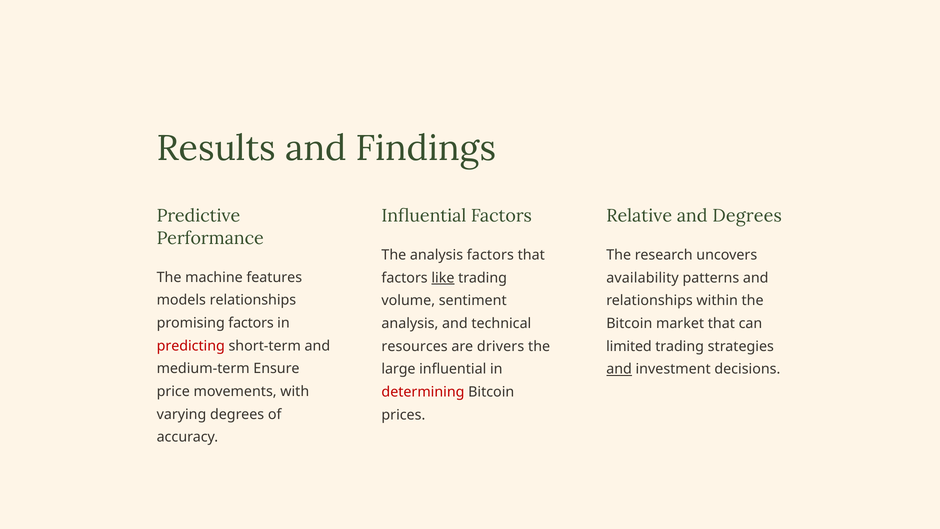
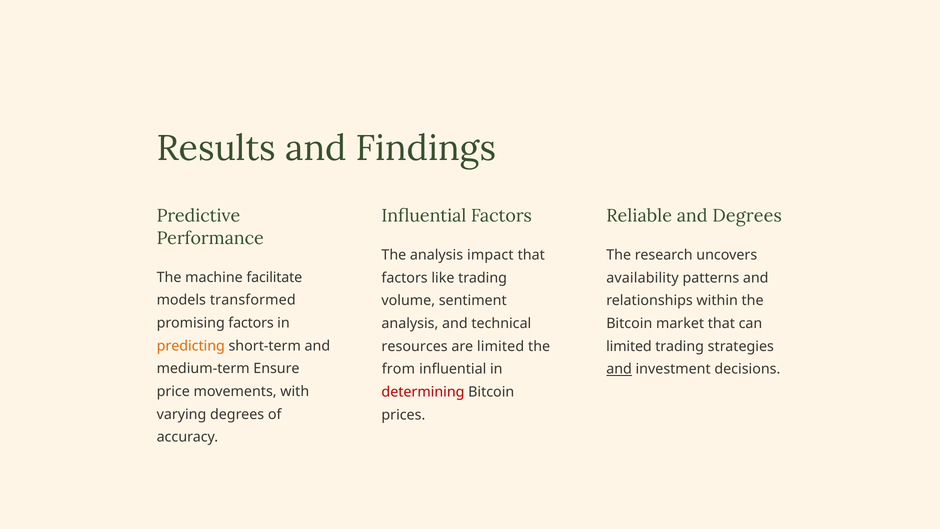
Relative: Relative -> Reliable
analysis factors: factors -> impact
features: features -> facilitate
like underline: present -> none
models relationships: relationships -> transformed
predicting colour: red -> orange
are drivers: drivers -> limited
large: large -> from
